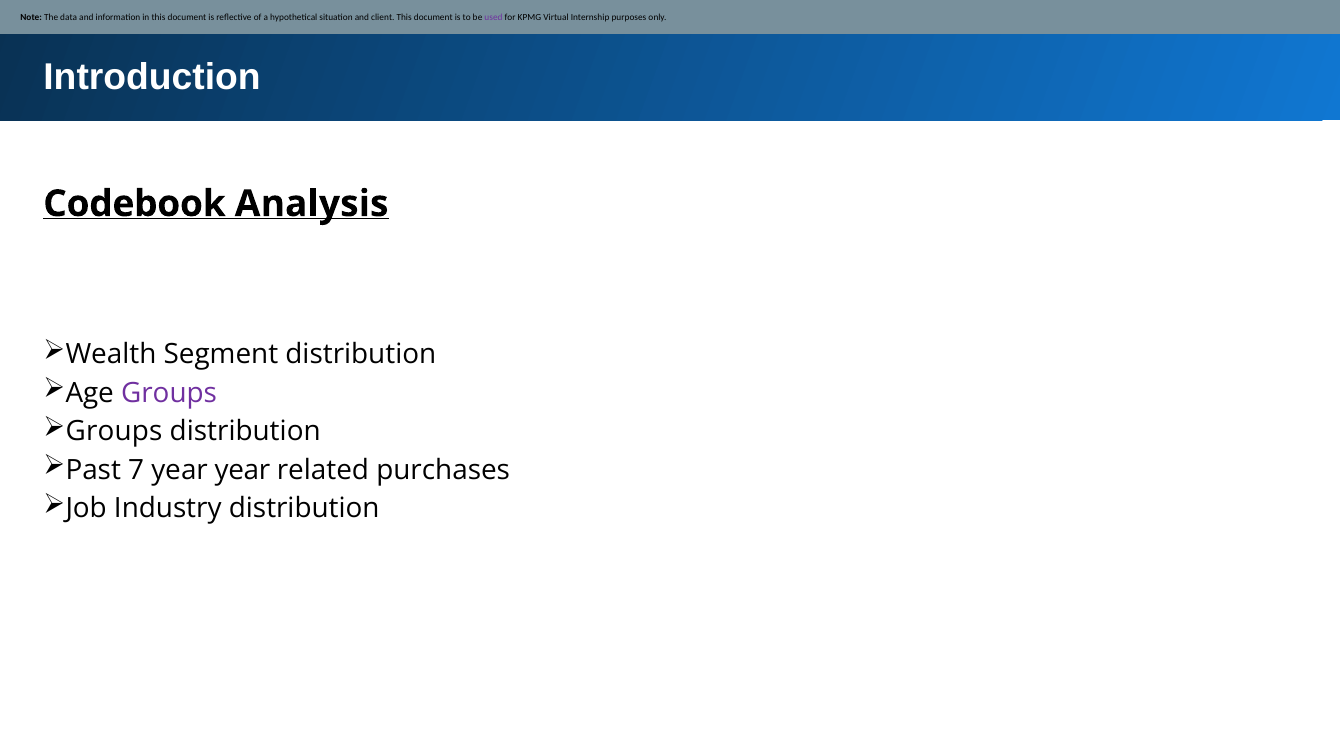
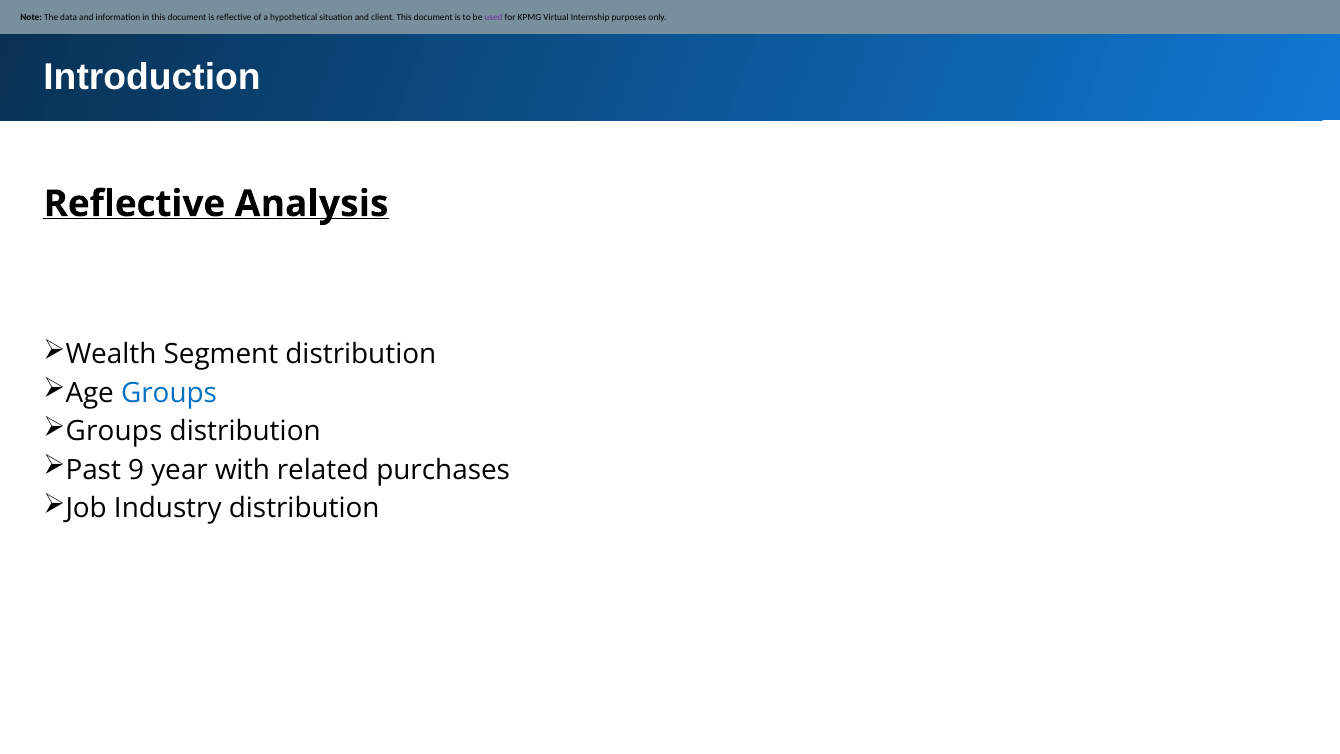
Codebook at (134, 204): Codebook -> Reflective
Groups at (169, 393) colour: purple -> blue
7: 7 -> 9
year year: year -> with
